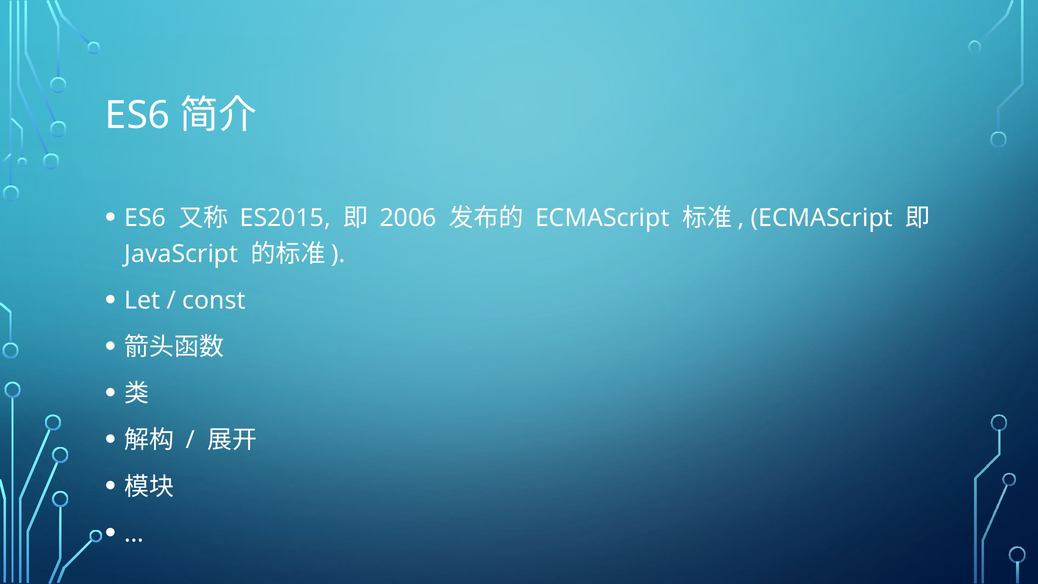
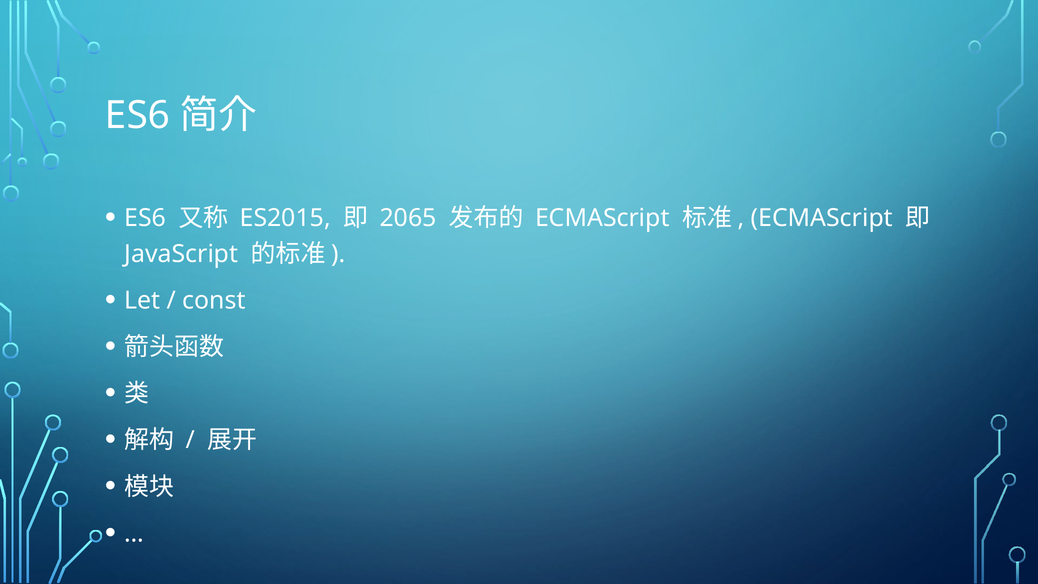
2006: 2006 -> 2065
